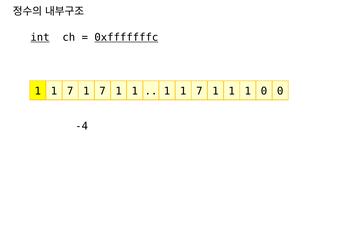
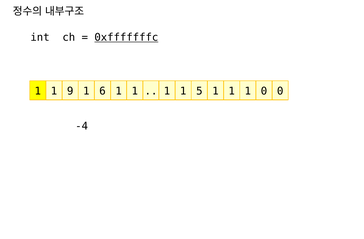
int underline: present -> none
7 at (70, 91): 7 -> 9
7 at (102, 91): 7 -> 6
7 at (199, 91): 7 -> 5
